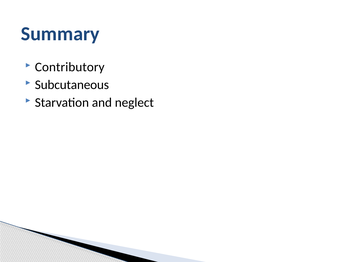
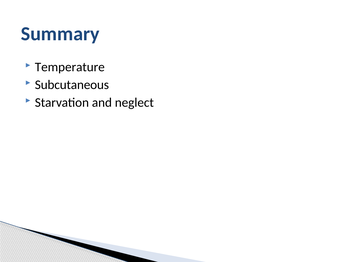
Contributory: Contributory -> Temperature
